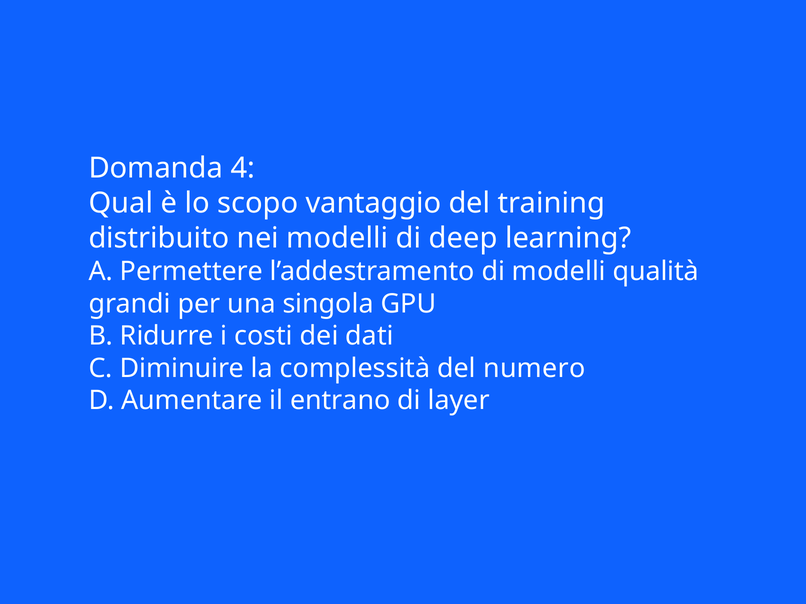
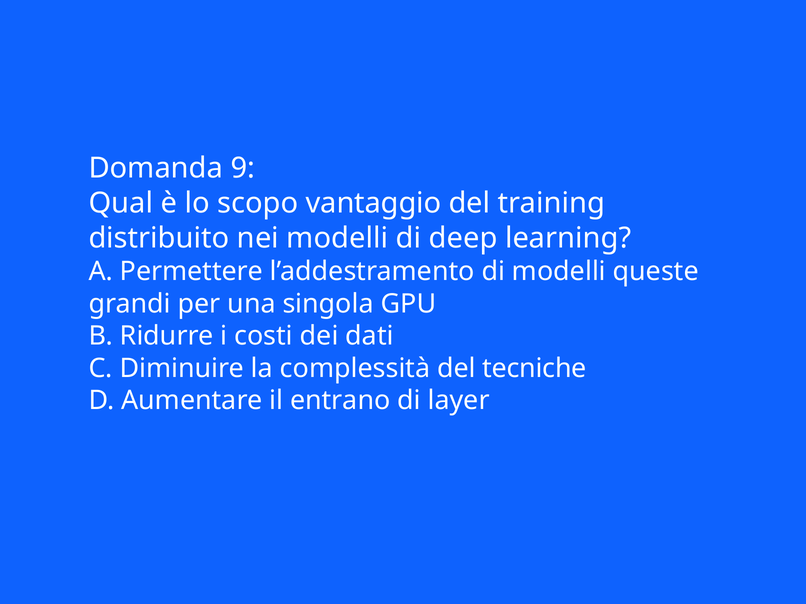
4: 4 -> 9
qualità: qualità -> queste
numero: numero -> tecniche
